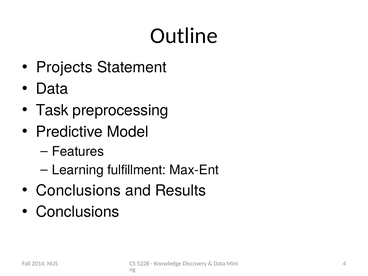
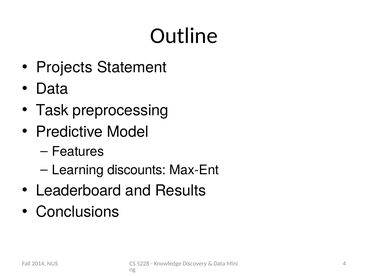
fulfillment: fulfillment -> discounts
Conclusions at (78, 190): Conclusions -> Leaderboard
